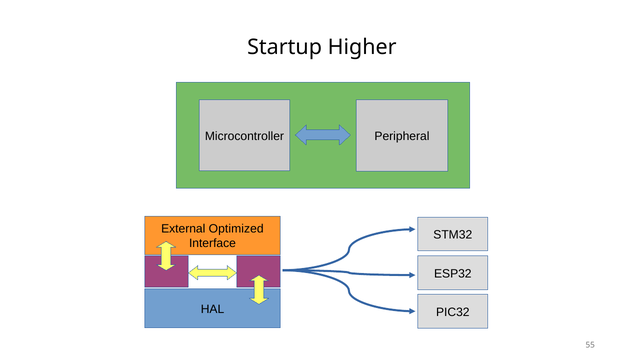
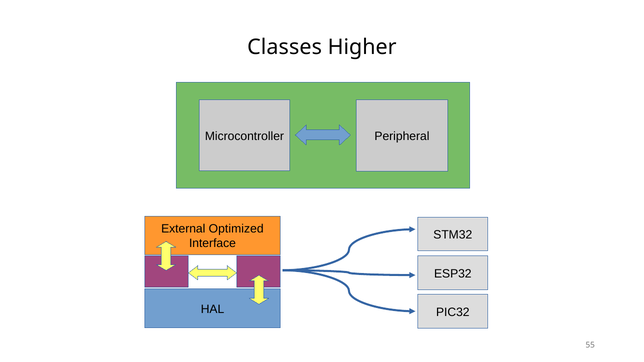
Startup: Startup -> Classes
